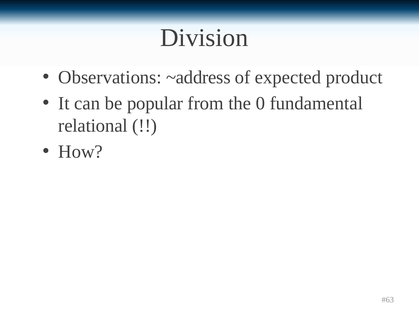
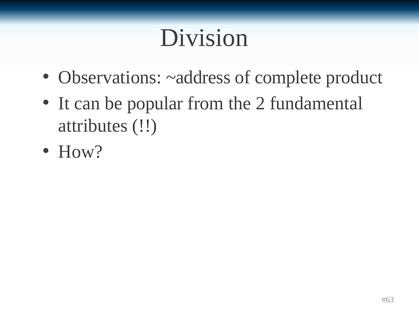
expected: expected -> complete
0: 0 -> 2
relational: relational -> attributes
